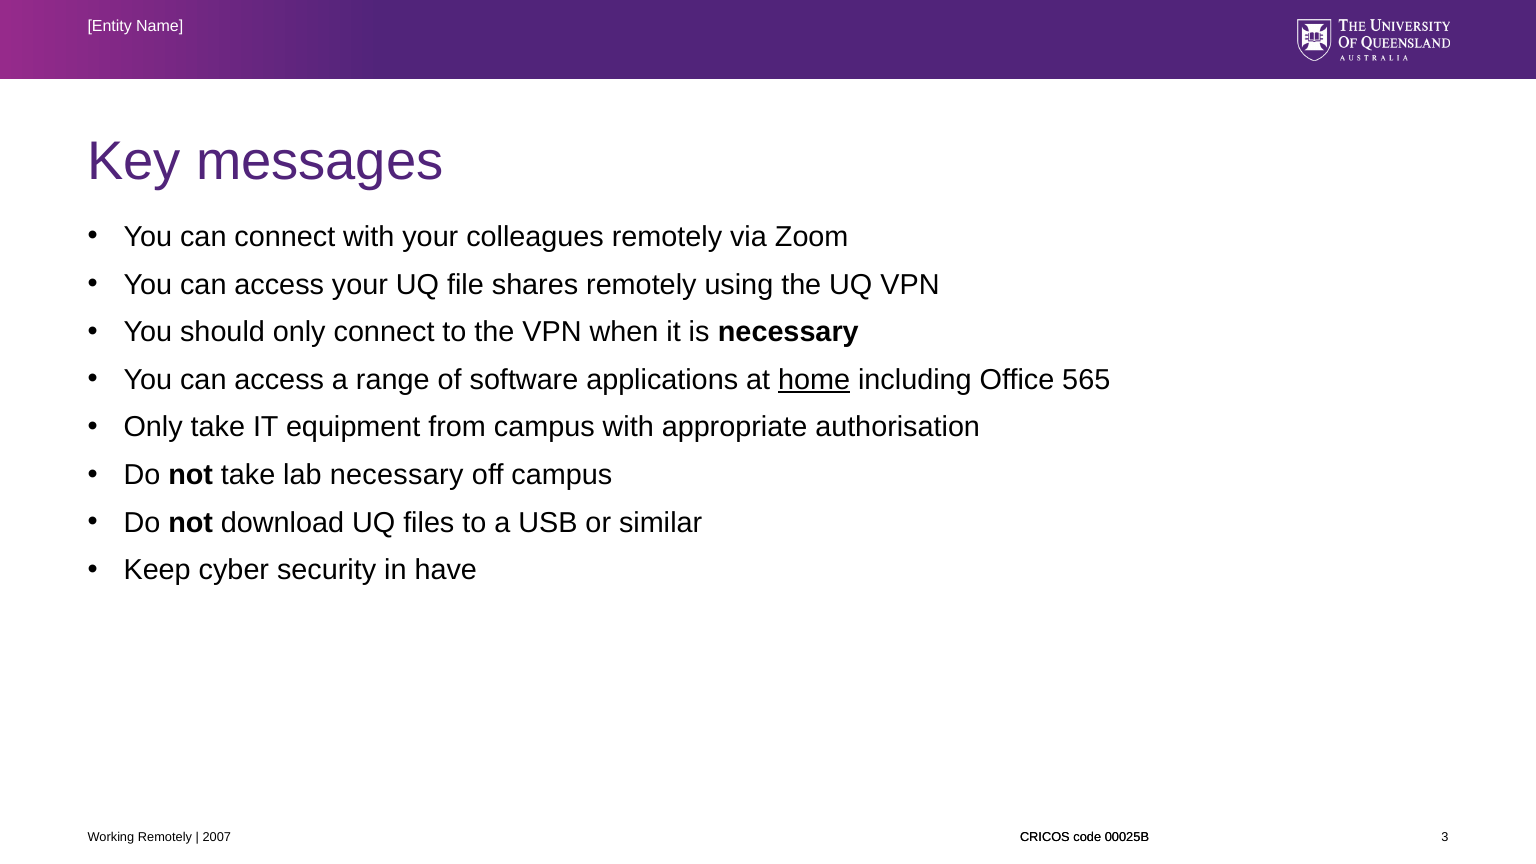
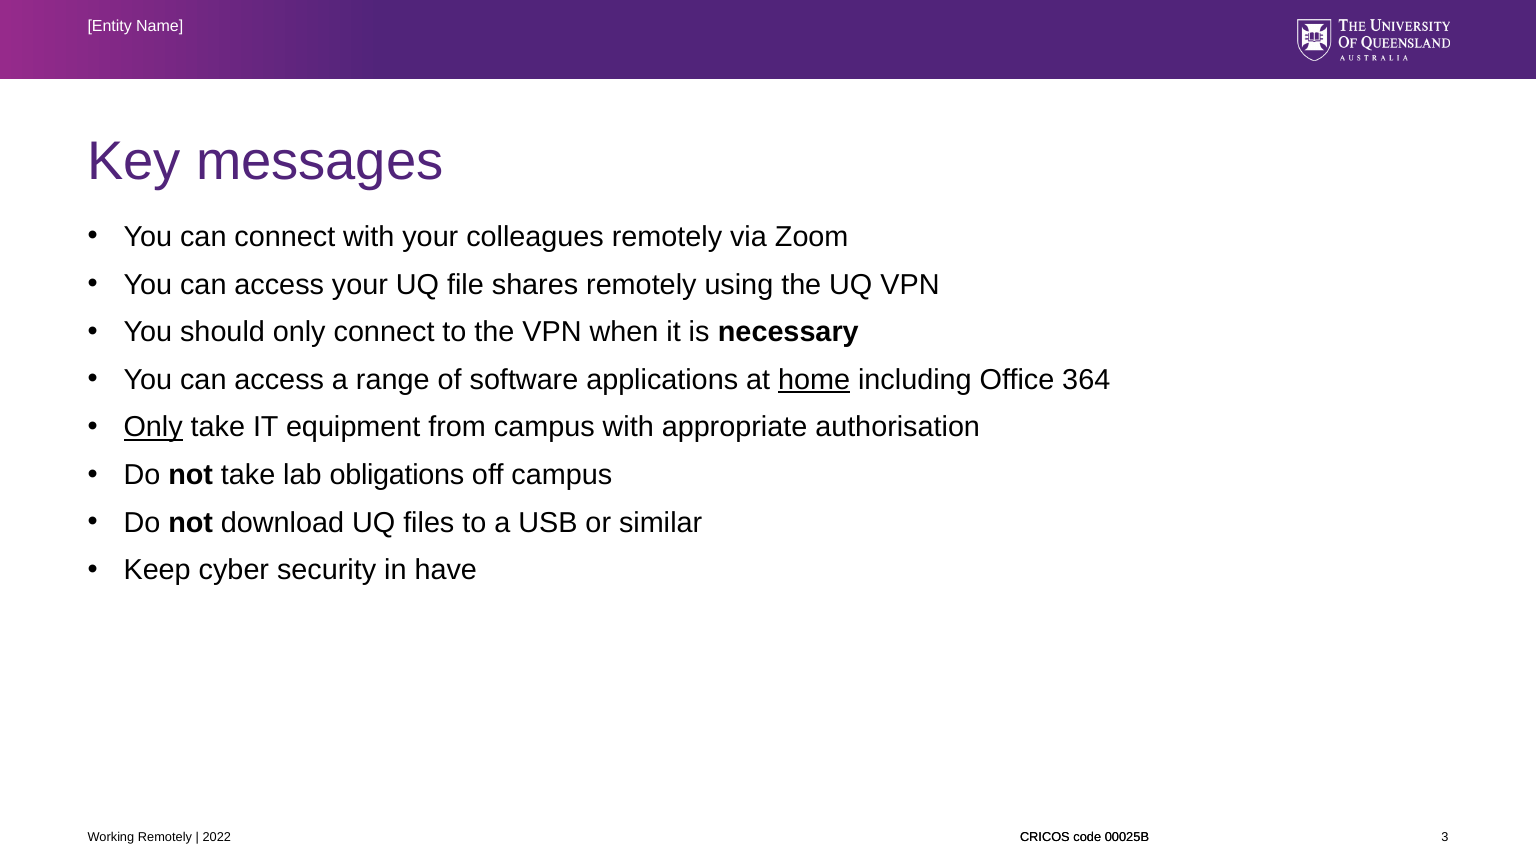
565: 565 -> 364
Only at (153, 427) underline: none -> present
lab necessary: necessary -> obligations
2007: 2007 -> 2022
